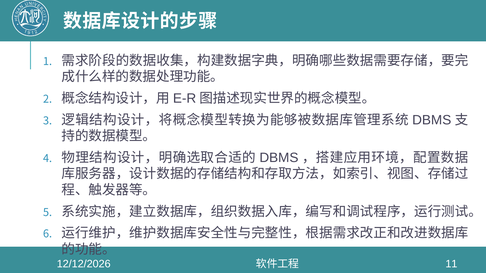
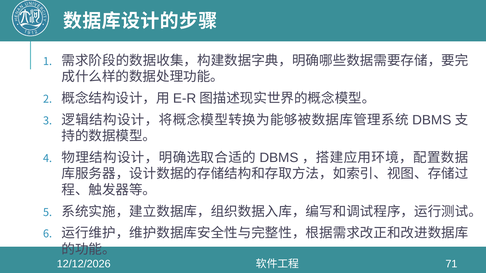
11: 11 -> 71
